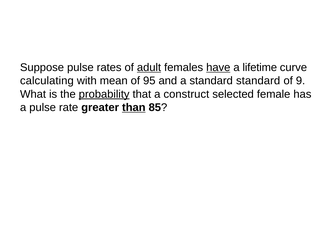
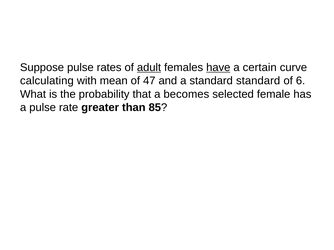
lifetime: lifetime -> certain
95: 95 -> 47
9: 9 -> 6
probability underline: present -> none
construct: construct -> becomes
than underline: present -> none
